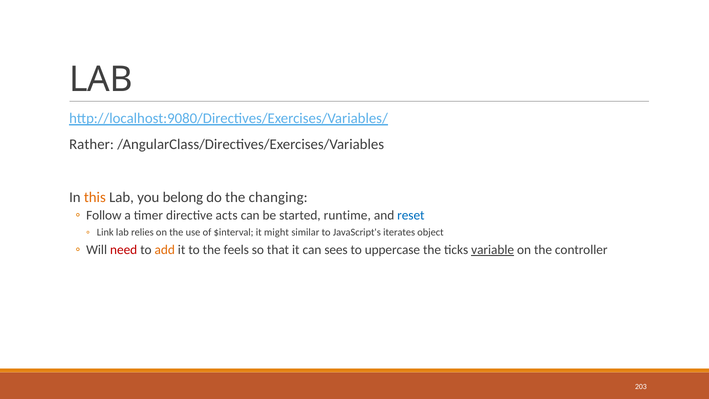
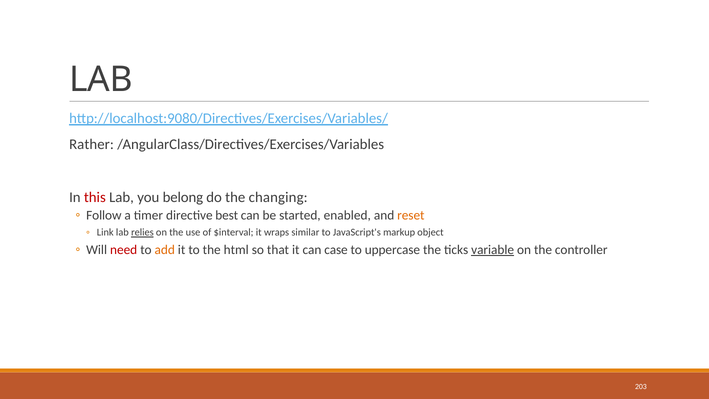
this colour: orange -> red
acts: acts -> best
runtime: runtime -> enabled
reset colour: blue -> orange
relies underline: none -> present
might: might -> wraps
iterates: iterates -> markup
feels: feels -> html
sees: sees -> case
